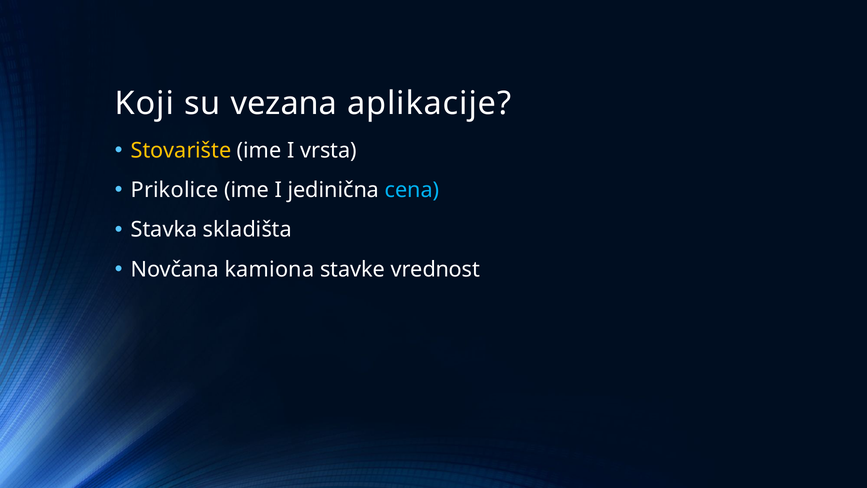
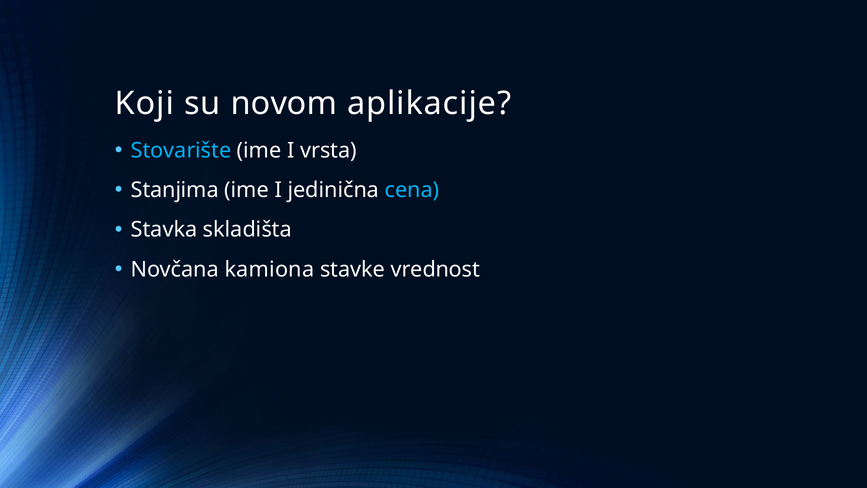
vezana: vezana -> novom
Stovarište colour: yellow -> light blue
Prikolice: Prikolice -> Stanjima
